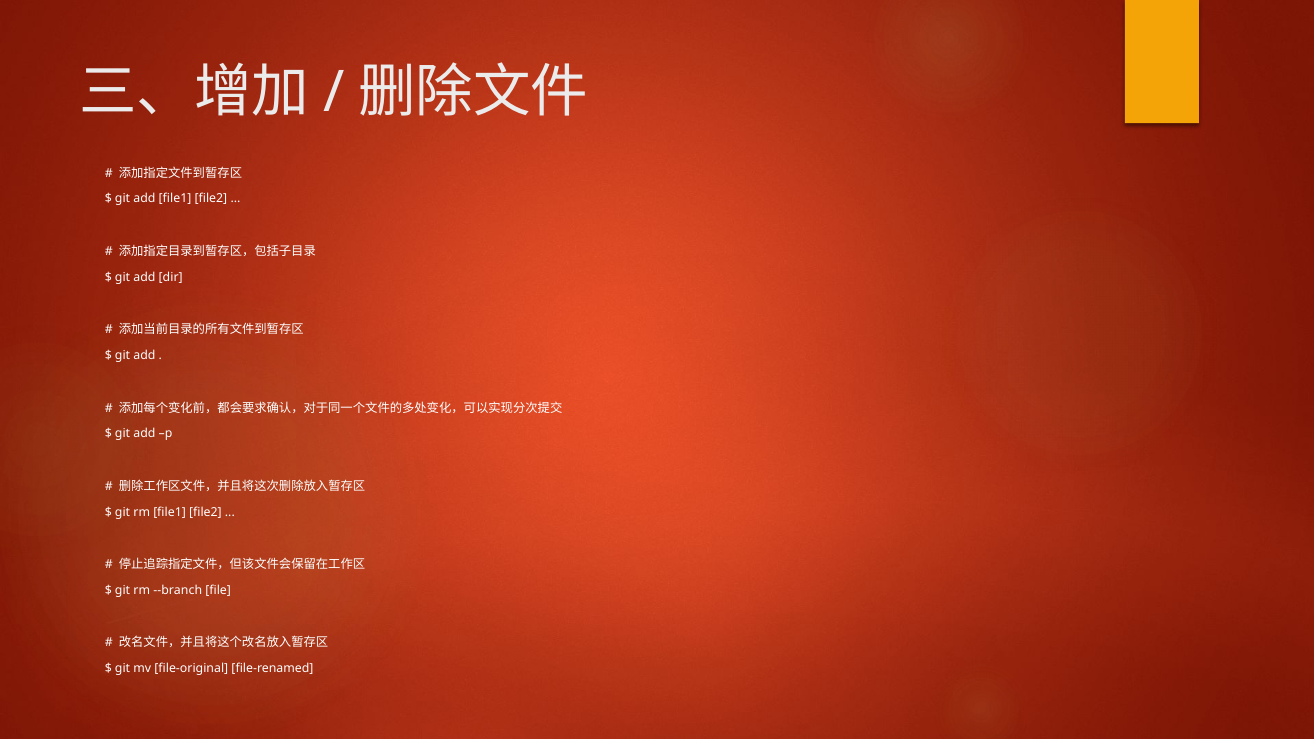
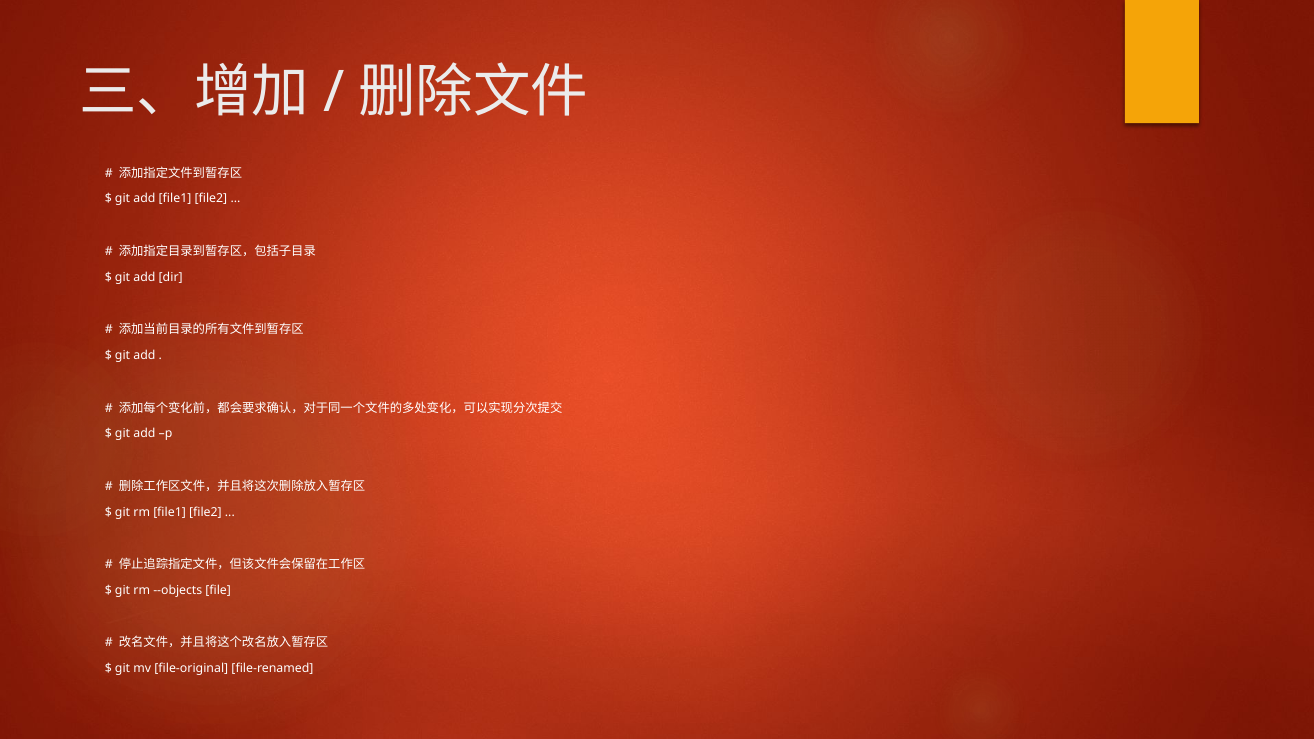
--branch: --branch -> --objects
